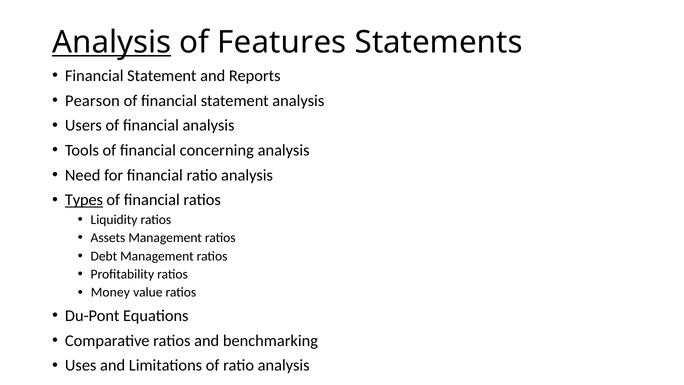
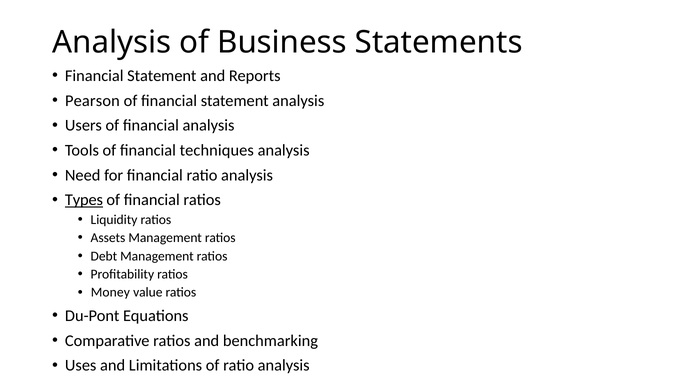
Analysis at (112, 42) underline: present -> none
Features: Features -> Business
concerning: concerning -> techniques
